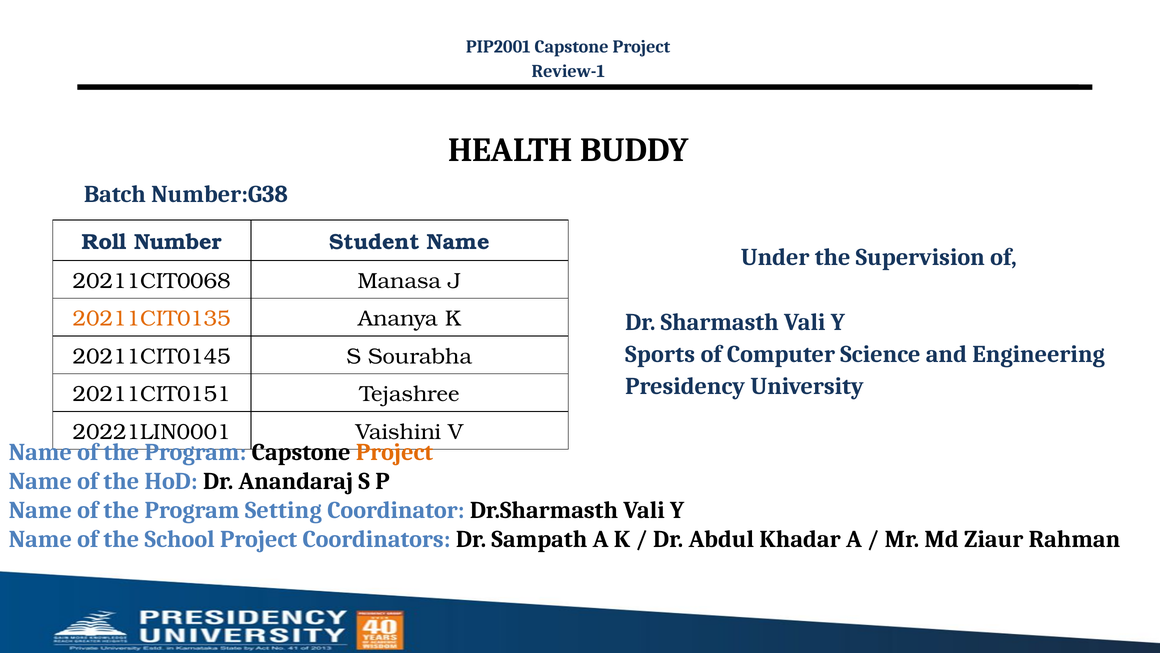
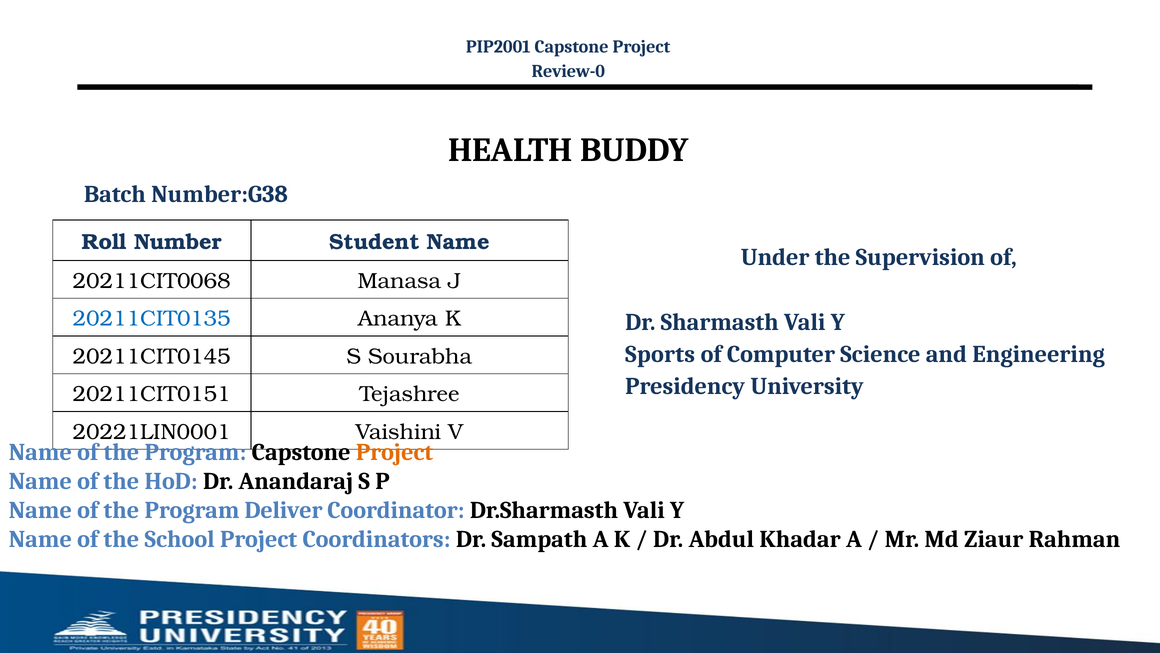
Review-1: Review-1 -> Review-0
20211CIT0135 colour: orange -> blue
Setting: Setting -> Deliver
